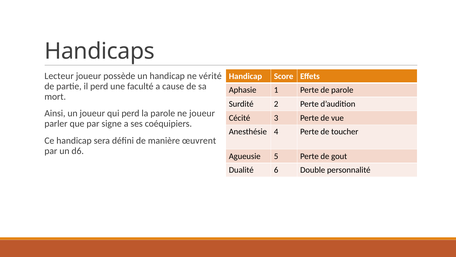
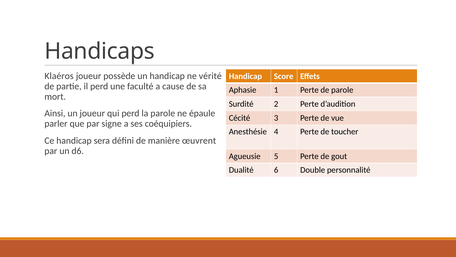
Lecteur: Lecteur -> Klaéros
ne joueur: joueur -> épaule
